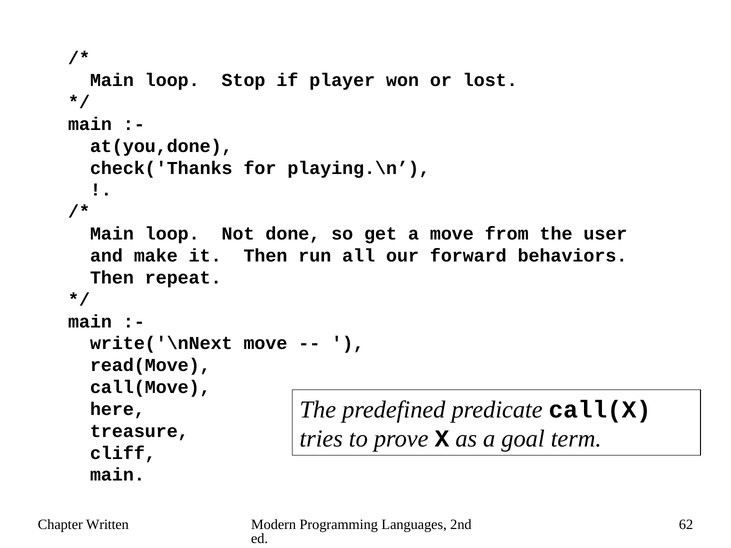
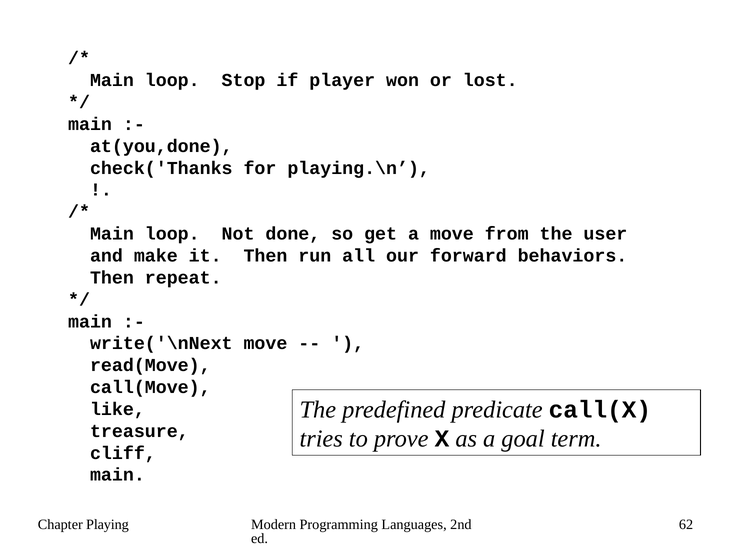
here: here -> like
Written: Written -> Playing
